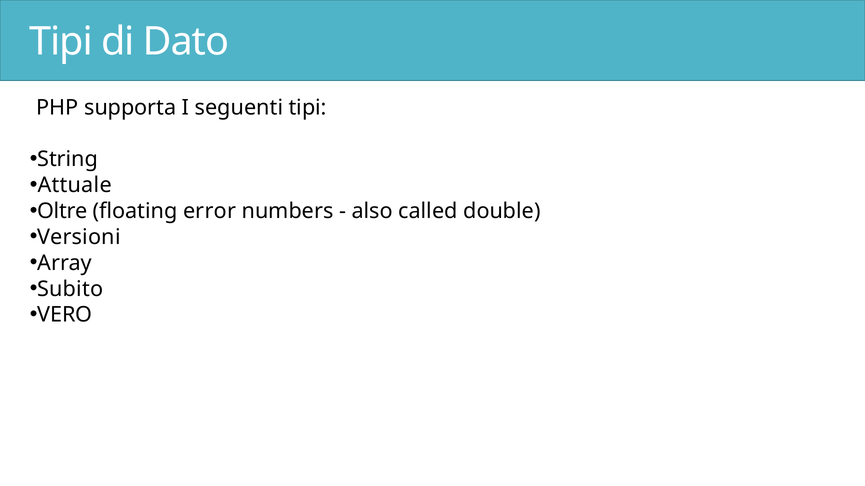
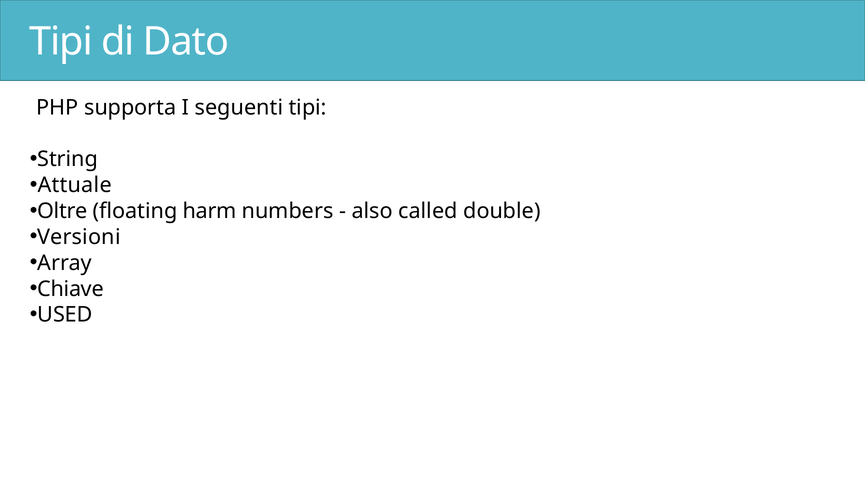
error: error -> harm
Subito: Subito -> Chiave
VERO: VERO -> USED
